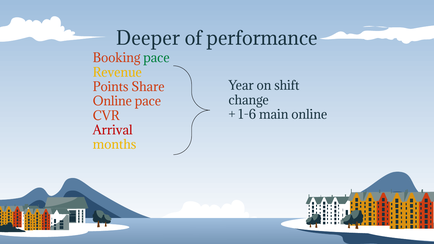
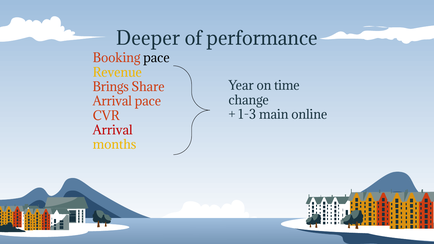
pace at (156, 58) colour: green -> black
shift: shift -> time
Points: Points -> Brings
Online at (112, 102): Online -> Arrival
1-6: 1-6 -> 1-3
